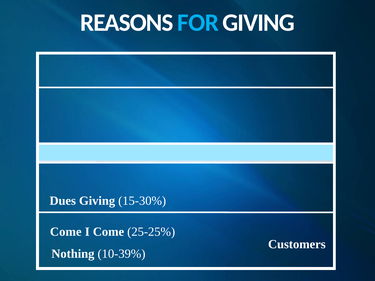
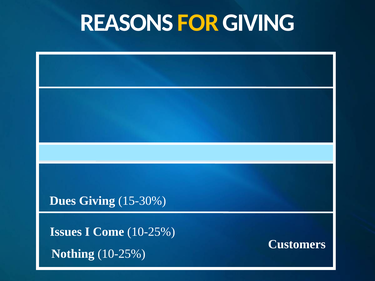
FOR colour: light blue -> yellow
Come at (66, 232): Come -> Issues
Come 25-25%: 25-25% -> 10-25%
Nothing 10-39%: 10-39% -> 10-25%
